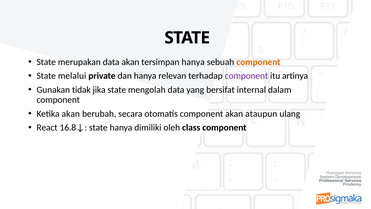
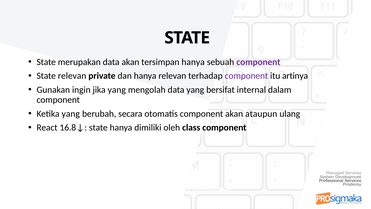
component at (258, 62) colour: orange -> purple
State melalui: melalui -> relevan
tidak: tidak -> ingin
jika state: state -> yang
Ketika akan: akan -> yang
